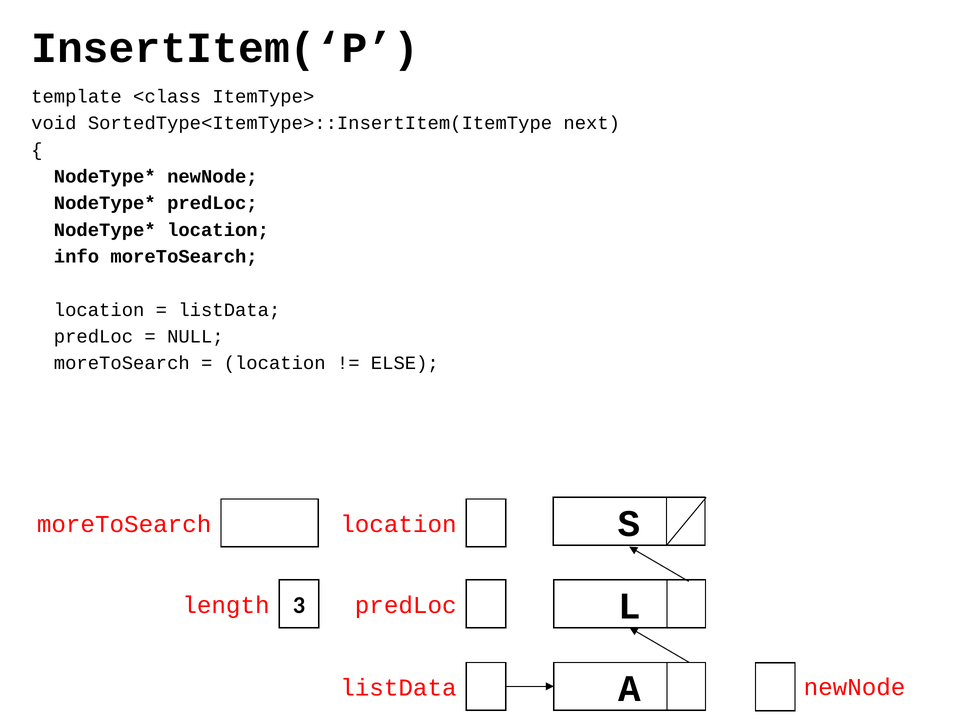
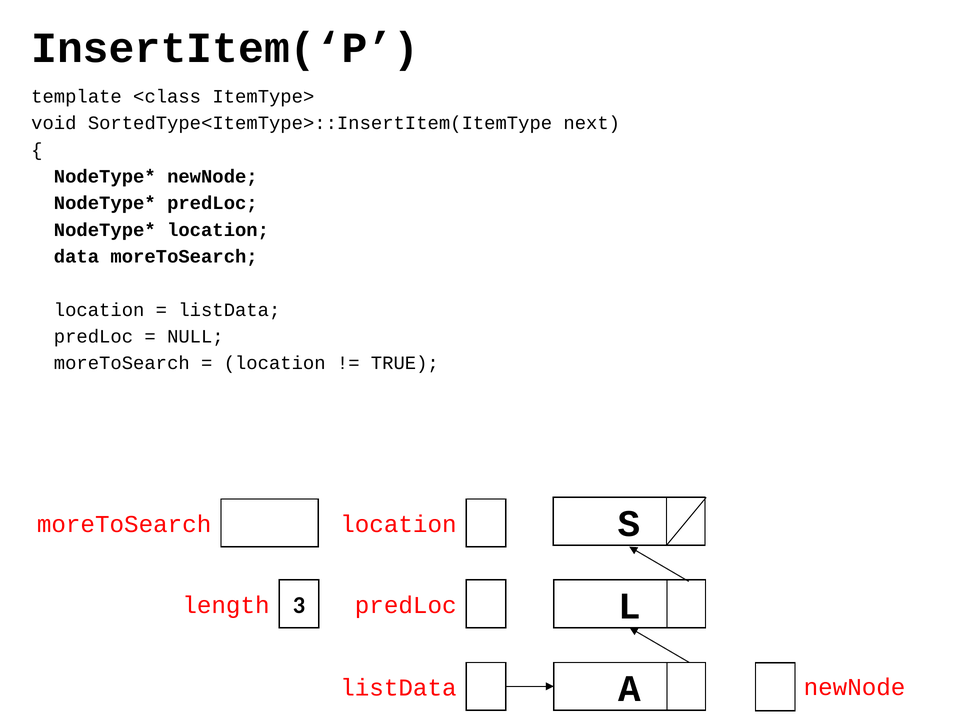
info: info -> data
ELSE: ELSE -> TRUE
